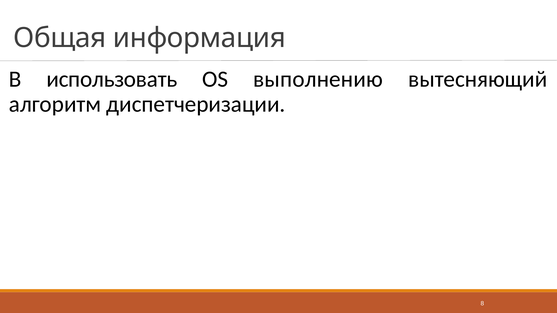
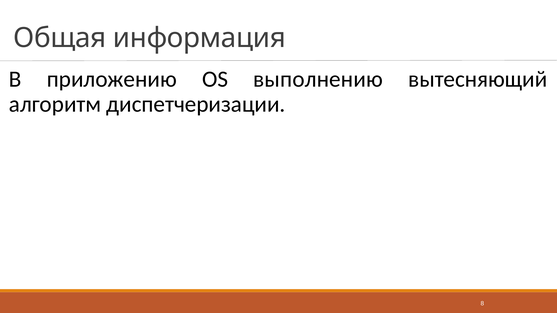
использовать: использовать -> приложению
